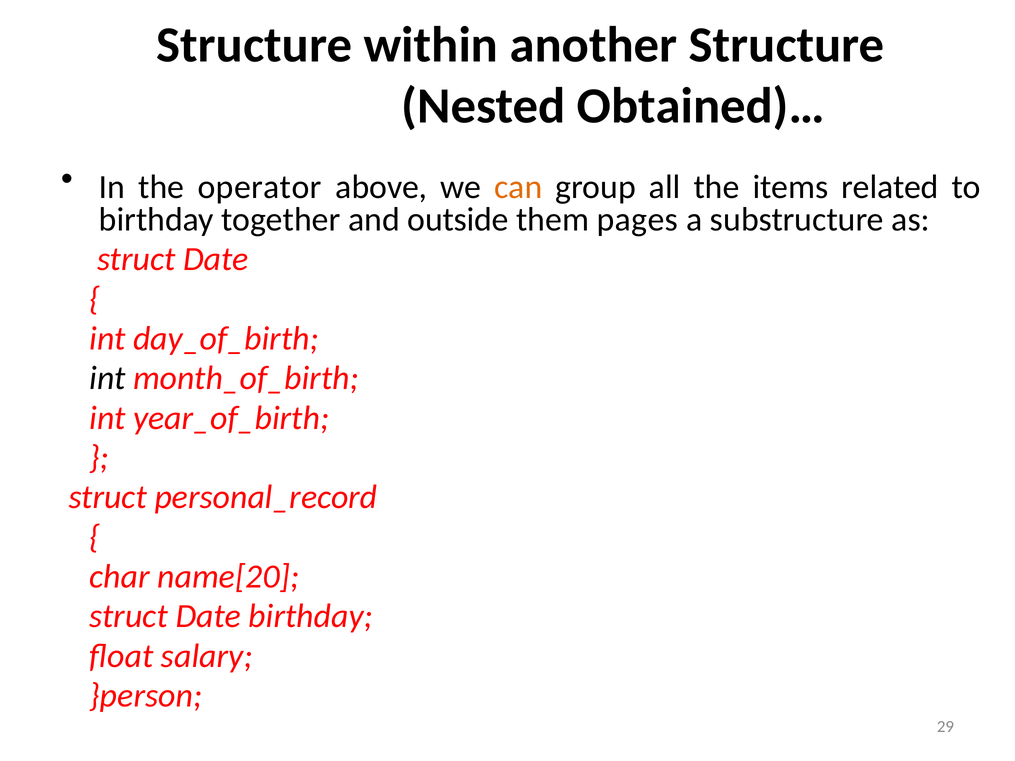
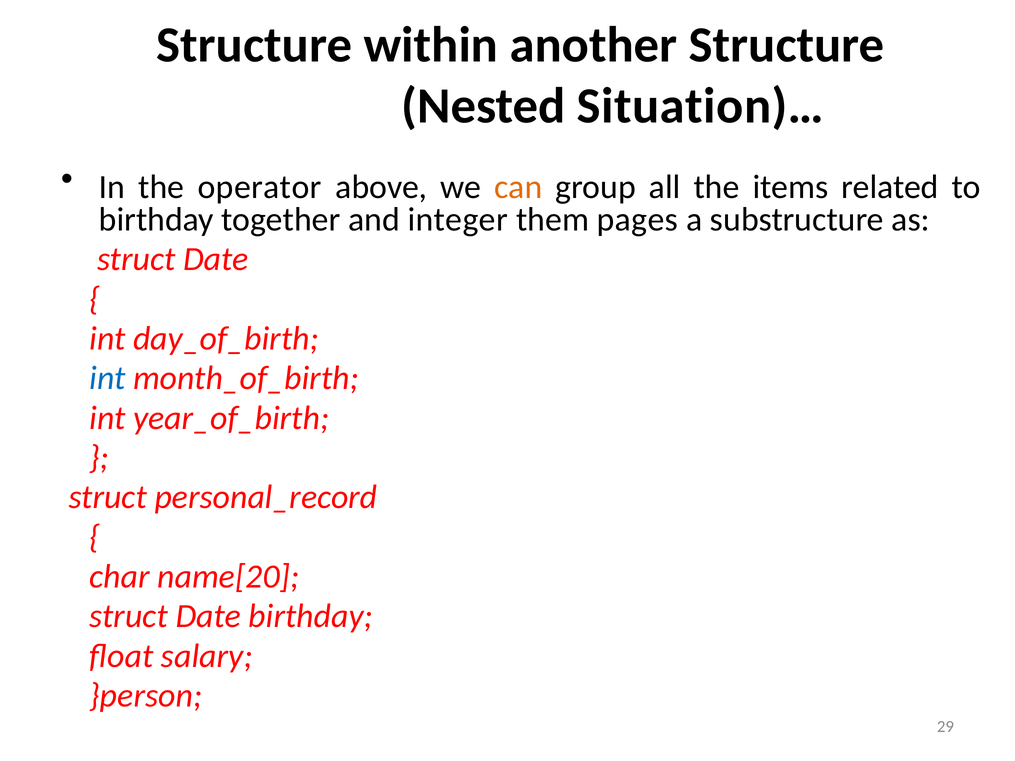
Obtained)…: Obtained)… -> Situation)…
outside: outside -> integer
int at (108, 378) colour: black -> blue
